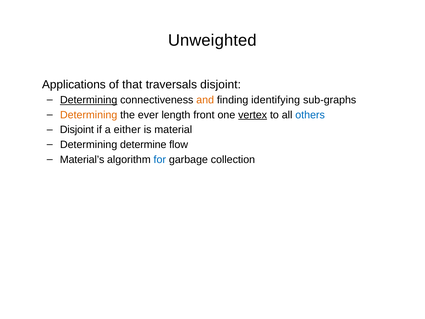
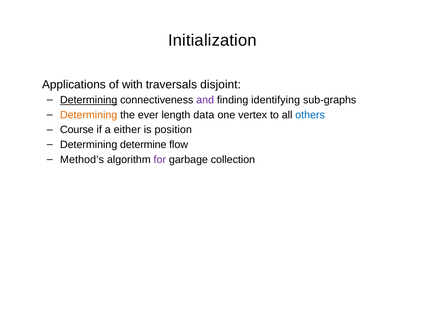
Unweighted: Unweighted -> Initialization
that: that -> with
and colour: orange -> purple
front: front -> data
vertex underline: present -> none
Disjoint at (77, 130): Disjoint -> Course
material: material -> position
Material’s: Material’s -> Method’s
for colour: blue -> purple
